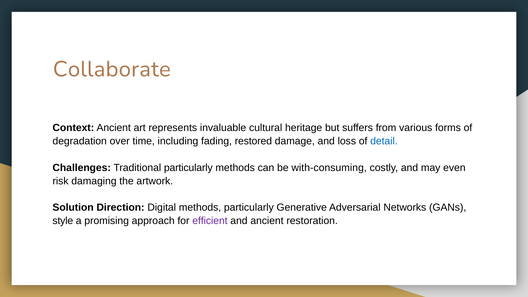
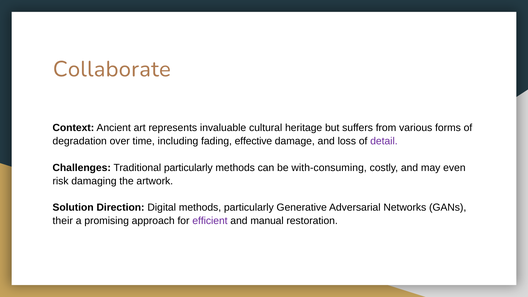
restored: restored -> effective
detail colour: blue -> purple
style: style -> their
and ancient: ancient -> manual
